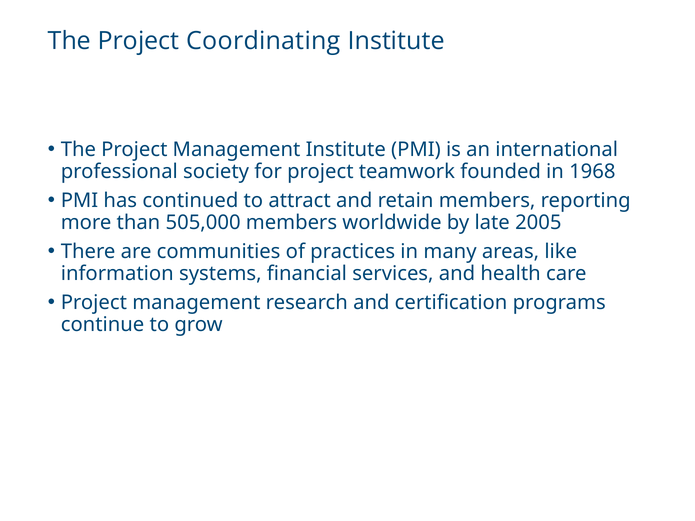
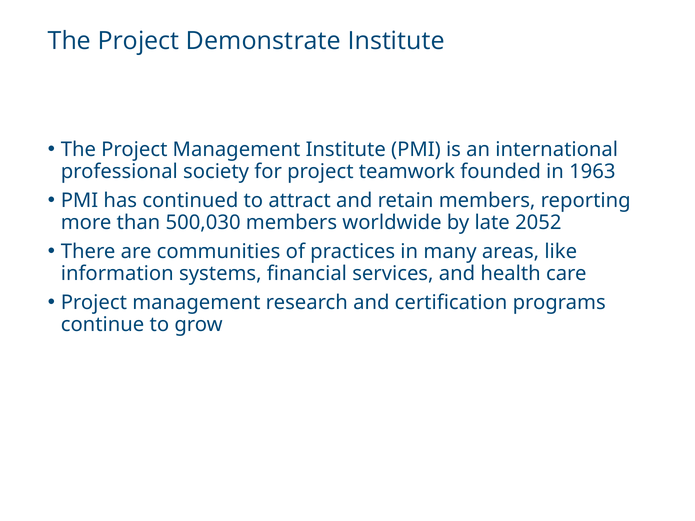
Coordinating: Coordinating -> Demonstrate
1968: 1968 -> 1963
505,000: 505,000 -> 500,030
2005: 2005 -> 2052
